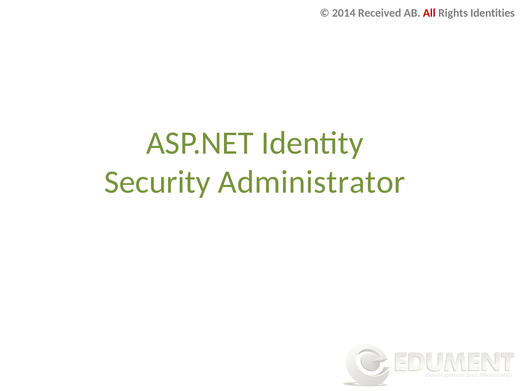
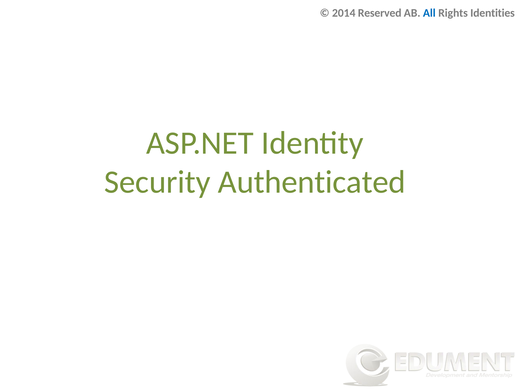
Received: Received -> Reserved
All colour: red -> blue
Administrator: Administrator -> Authenticated
